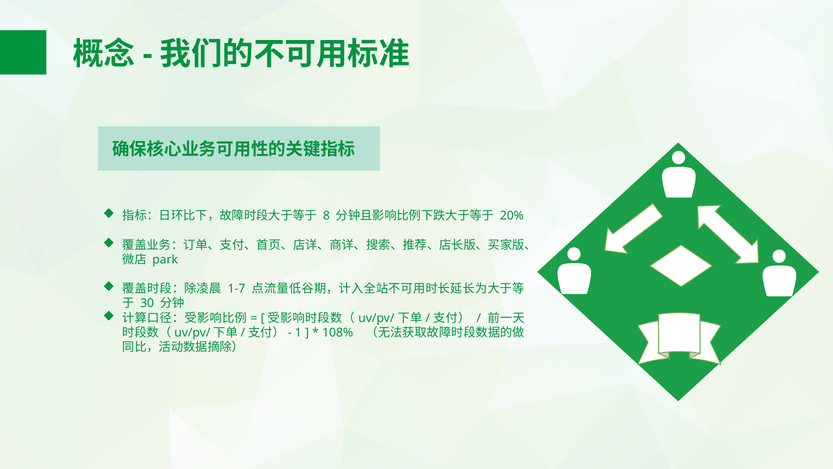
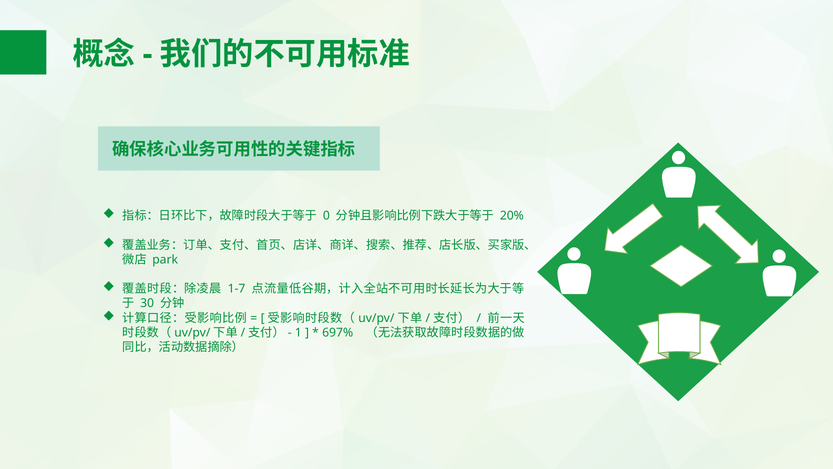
8: 8 -> 0
108%: 108% -> 697%
